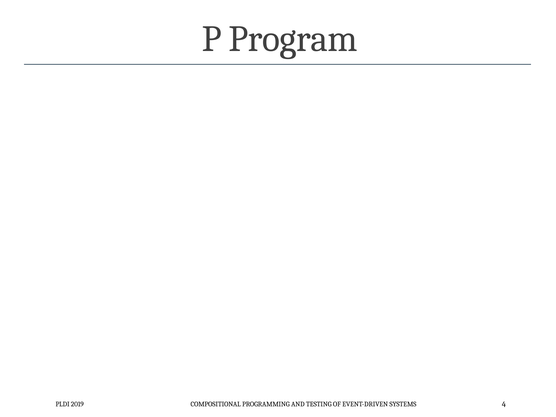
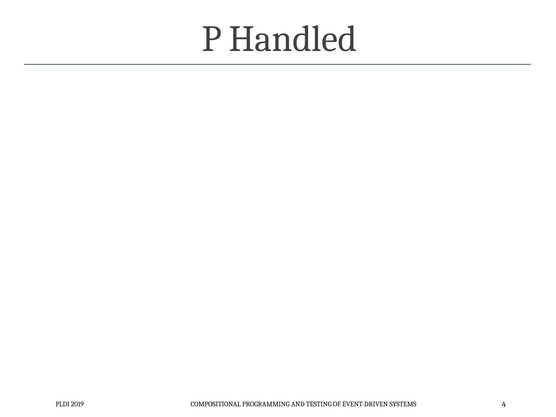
Program: Program -> Handled
